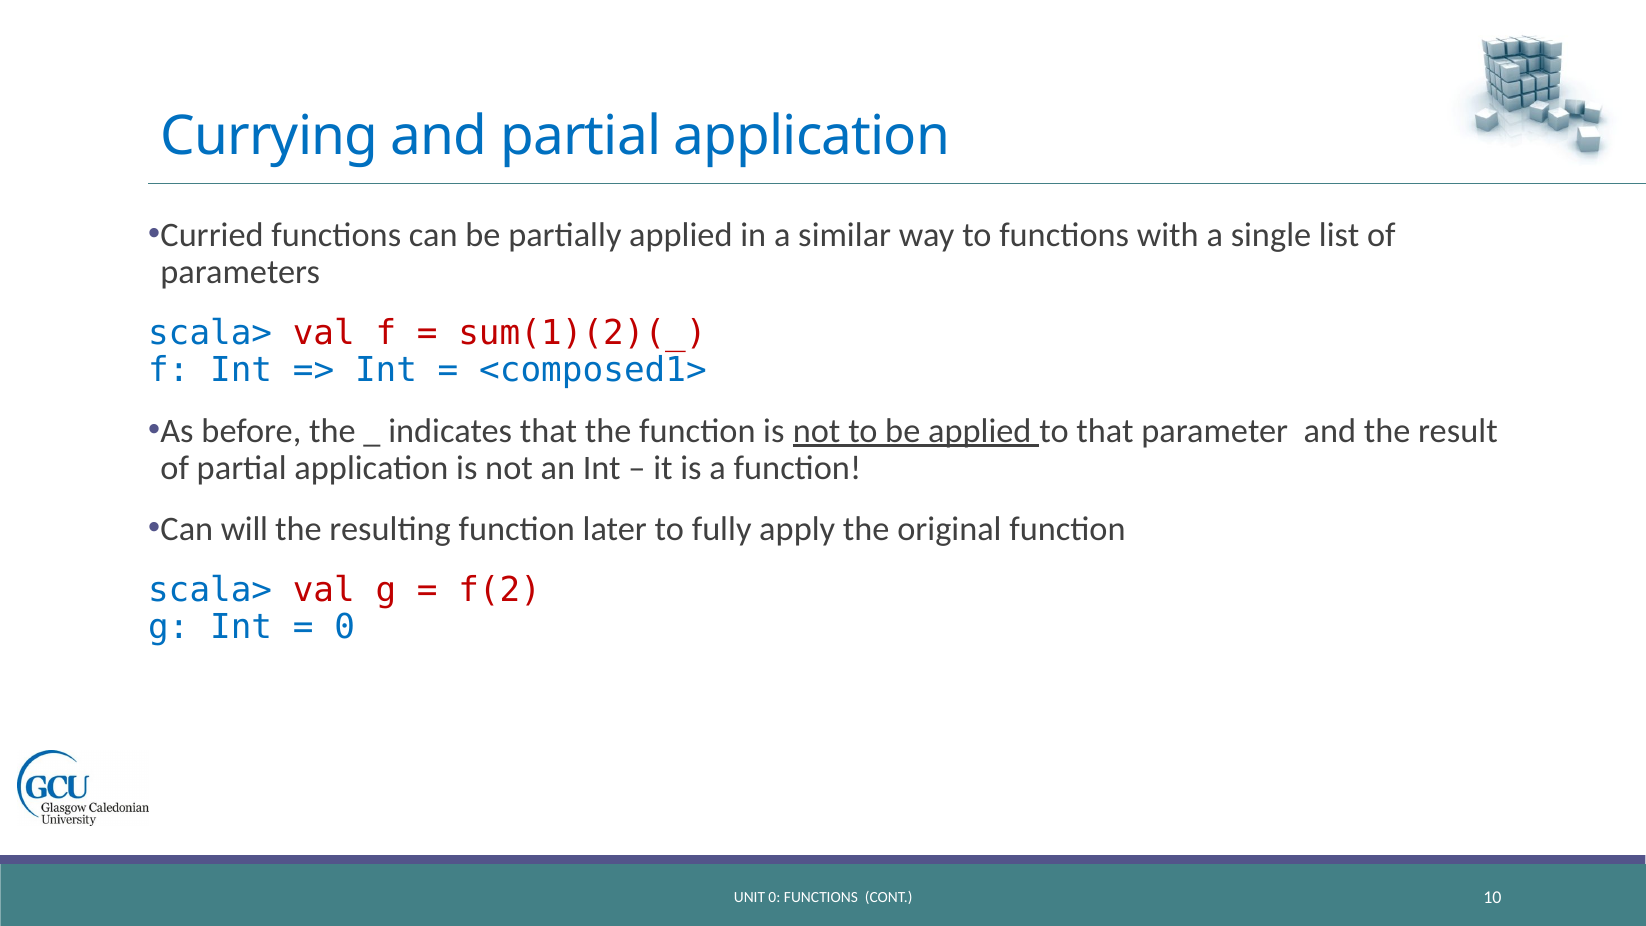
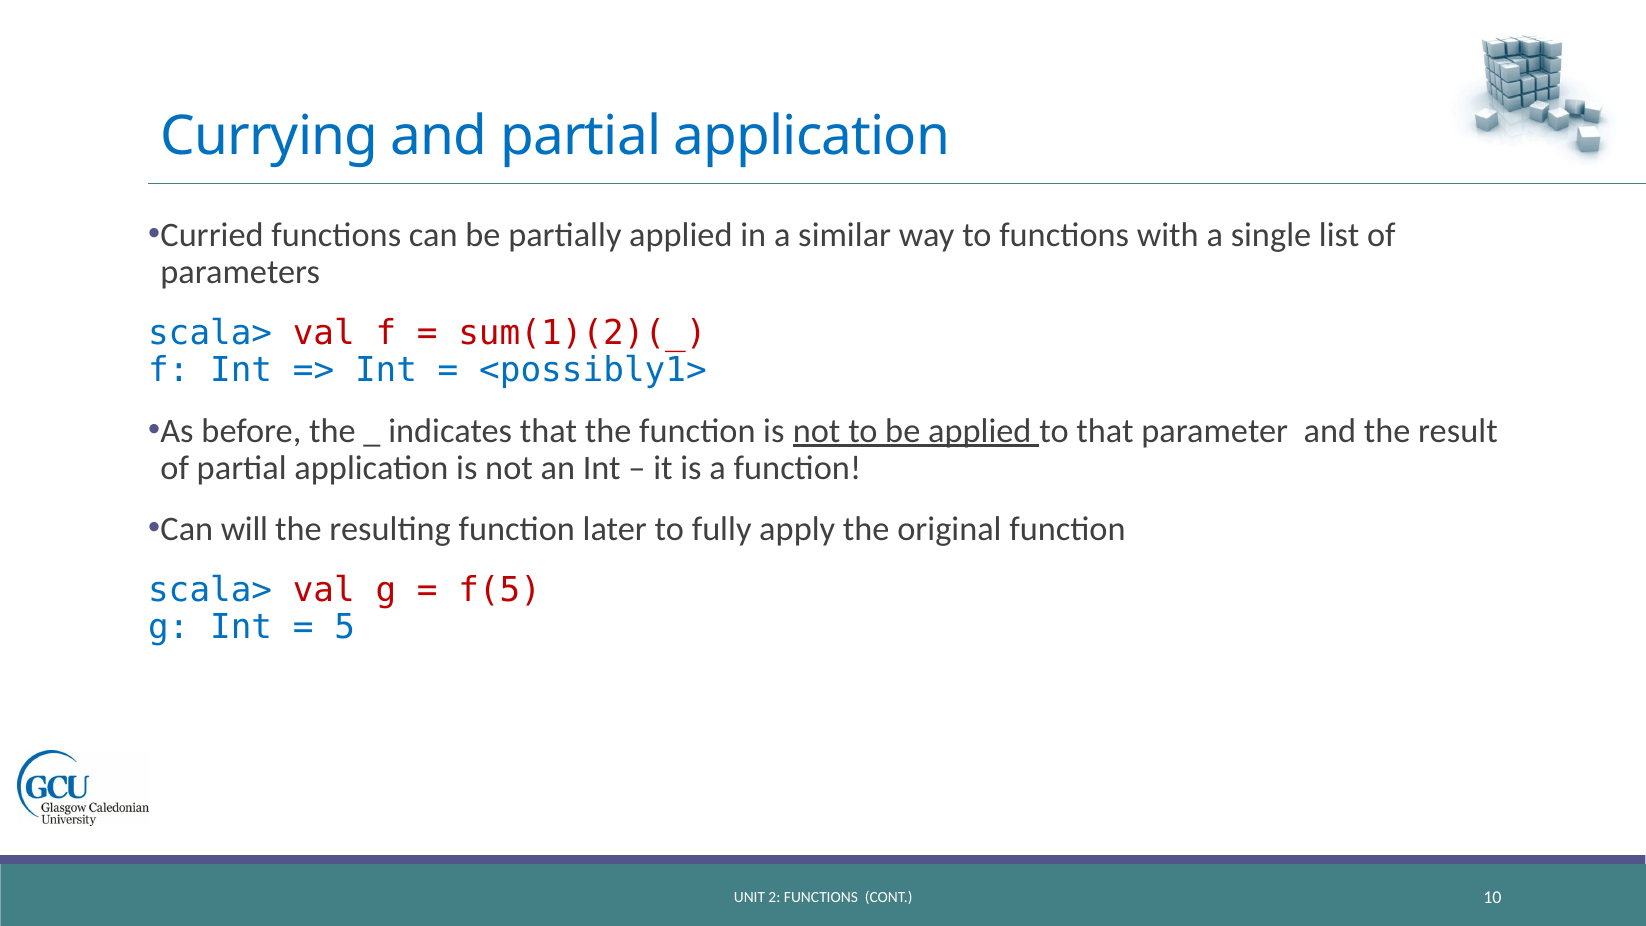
<composed1>: <composed1> -> <possibly1>
f(2: f(2 -> f(5
0 at (345, 627): 0 -> 5
UNIT 0: 0 -> 2
